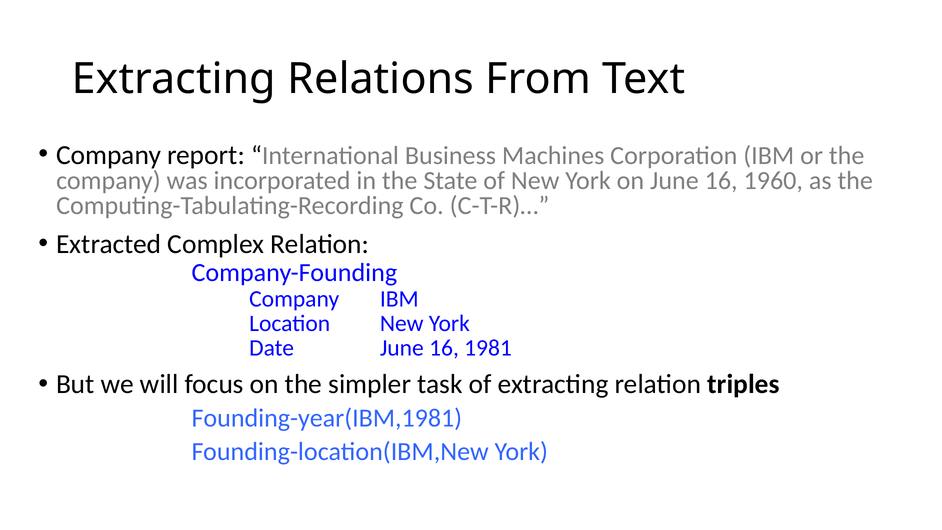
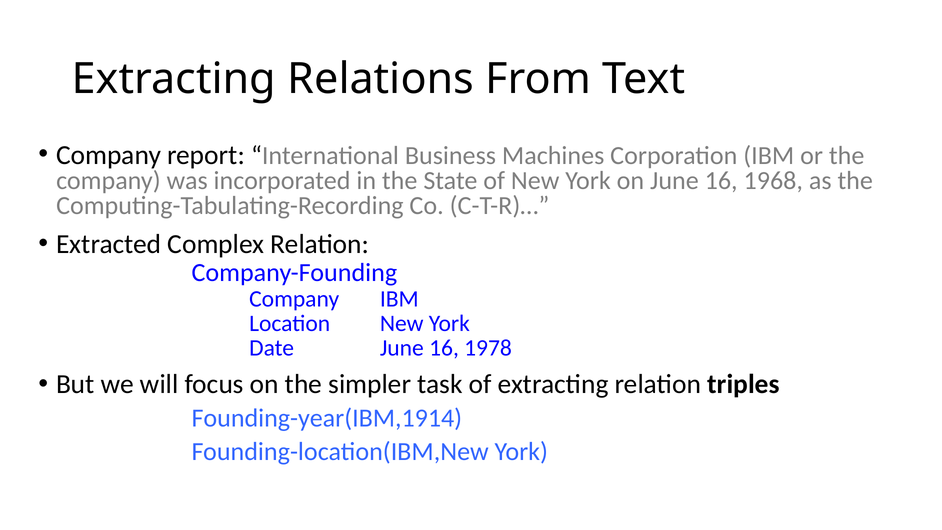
1960: 1960 -> 1968
1981: 1981 -> 1978
Founding-year(IBM,1981: Founding-year(IBM,1981 -> Founding-year(IBM,1914
